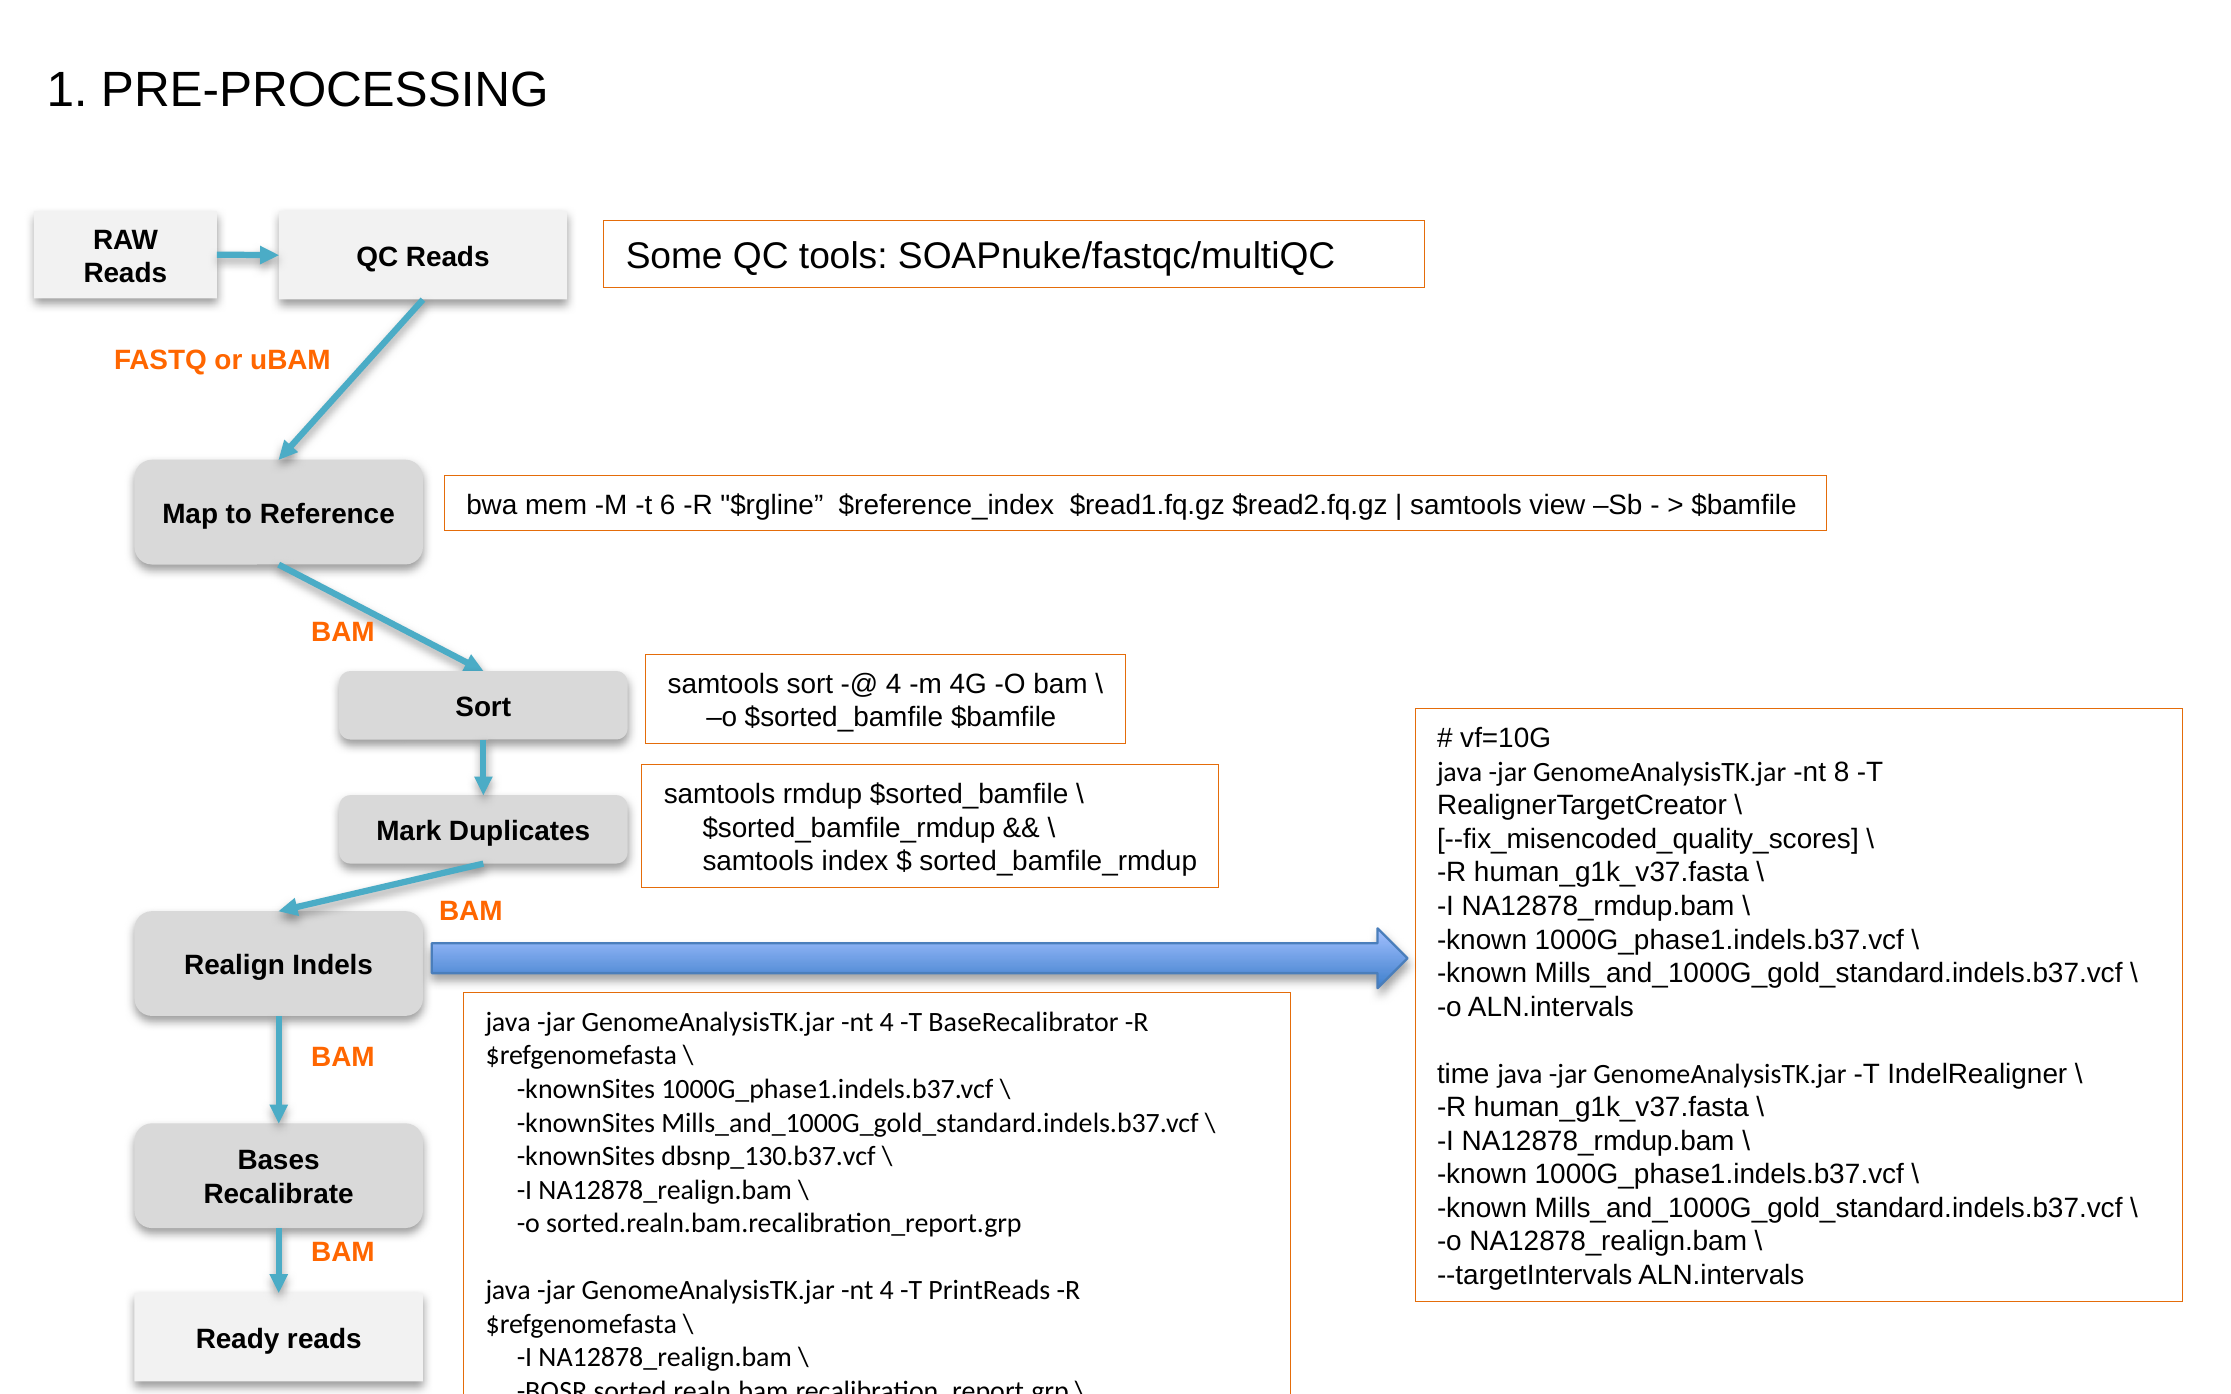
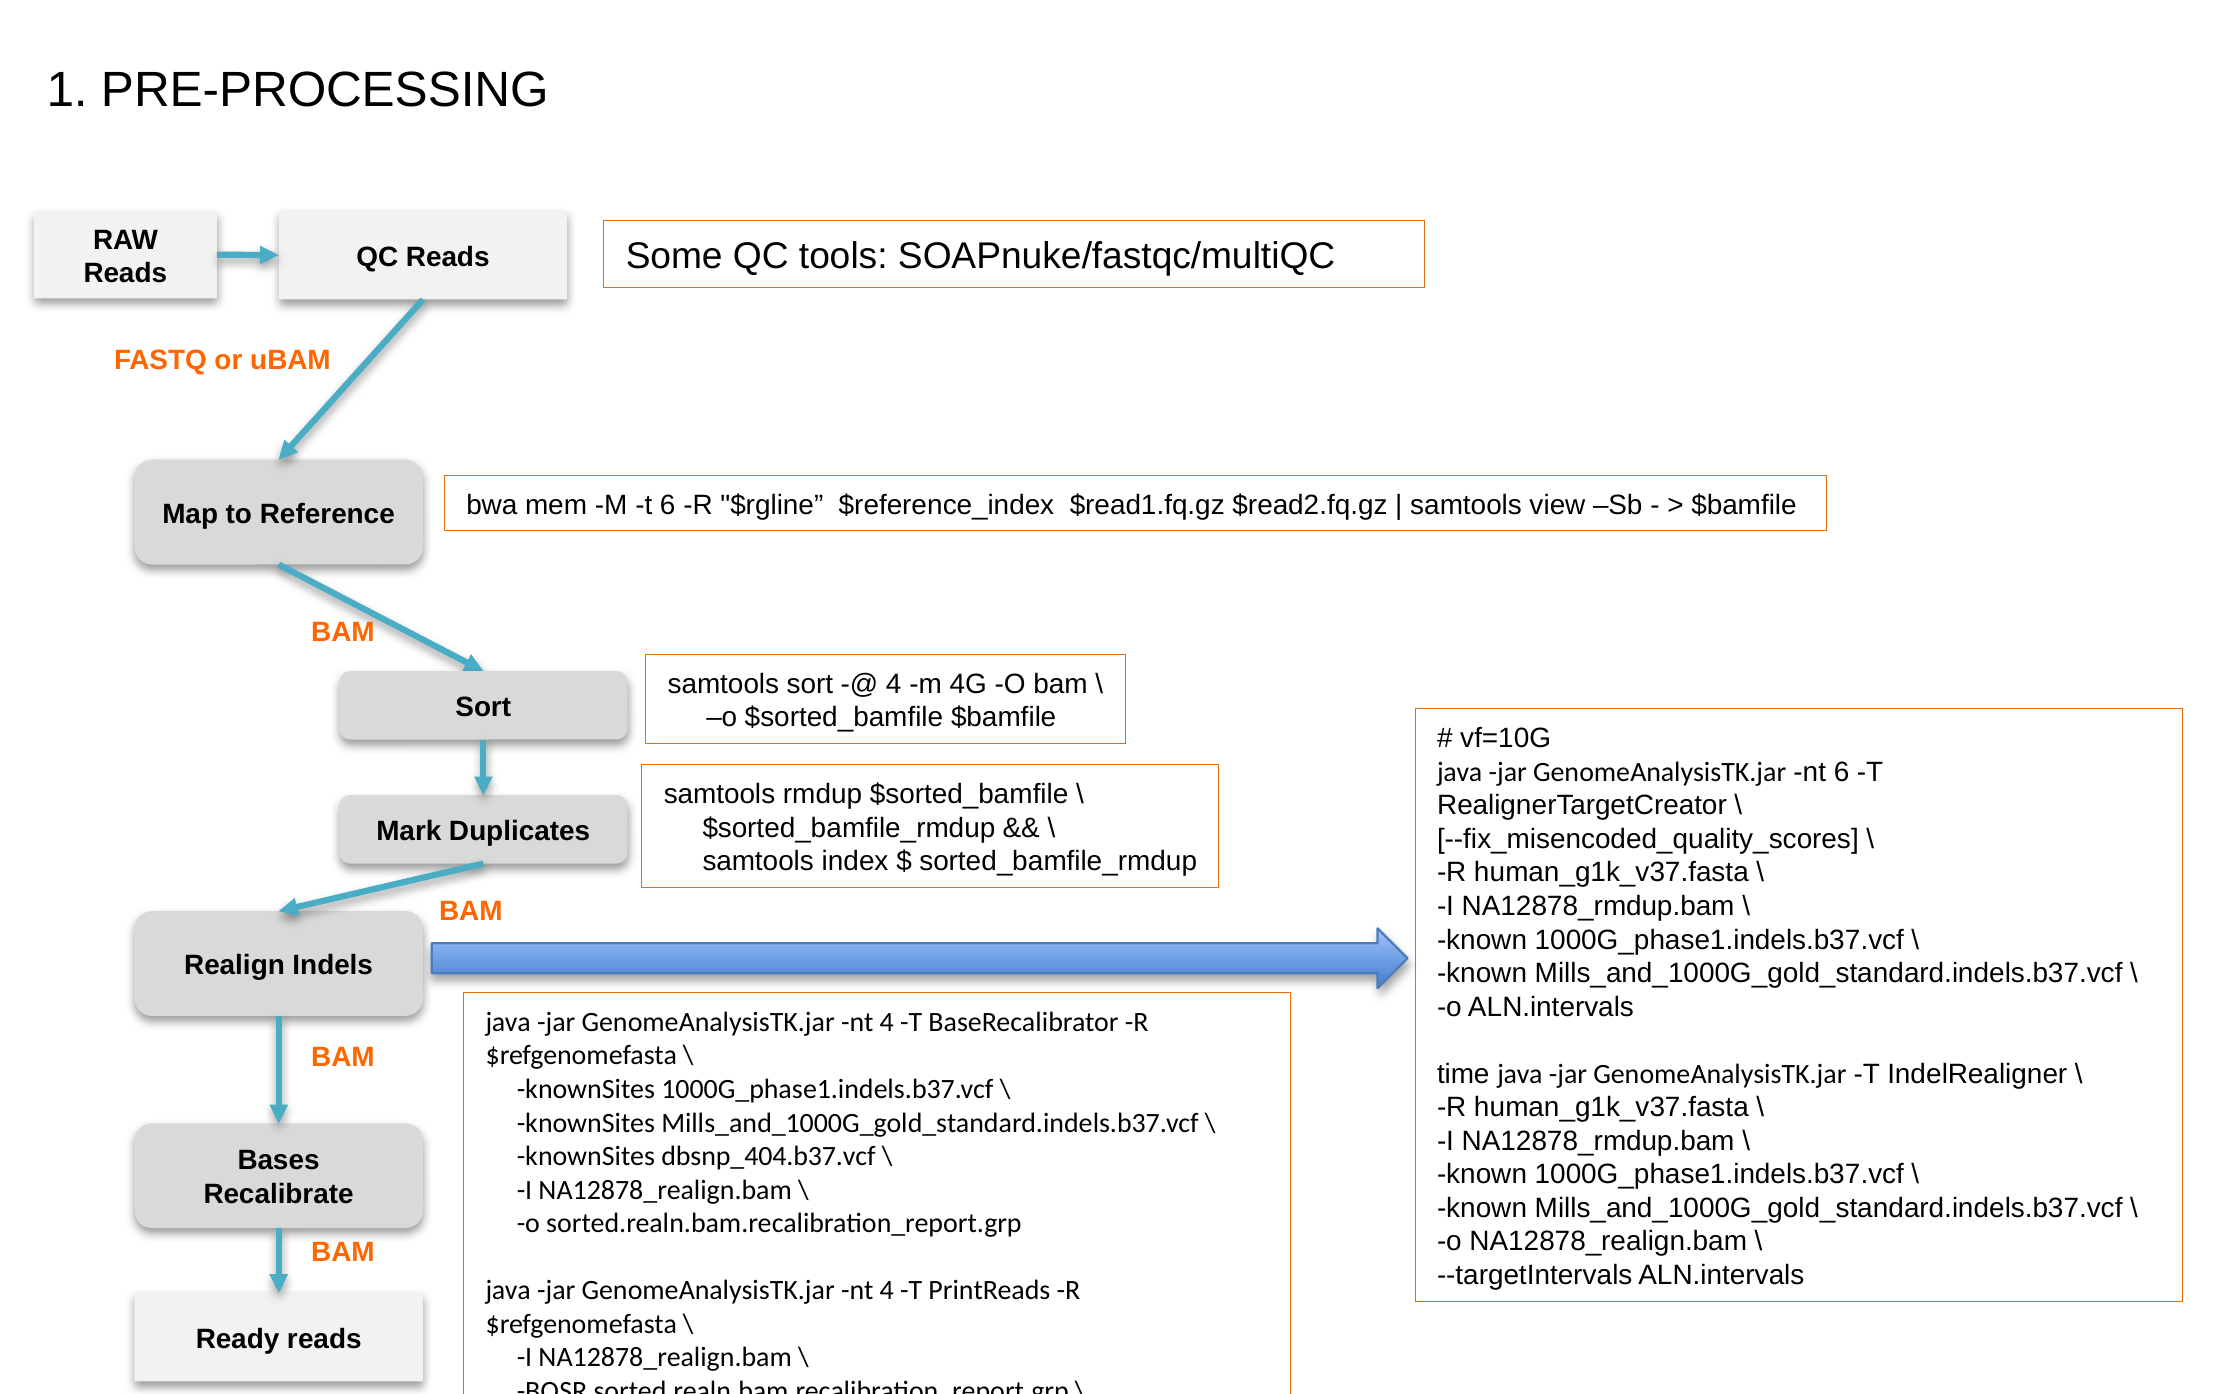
nt 8: 8 -> 6
dbsnp_130.b37.vcf: dbsnp_130.b37.vcf -> dbsnp_404.b37.vcf
